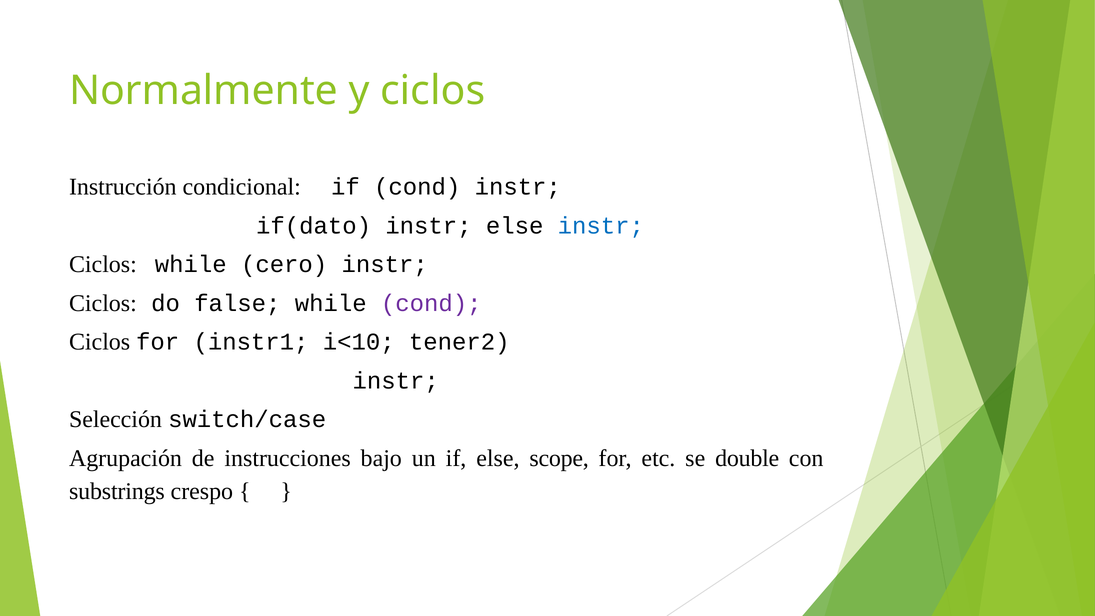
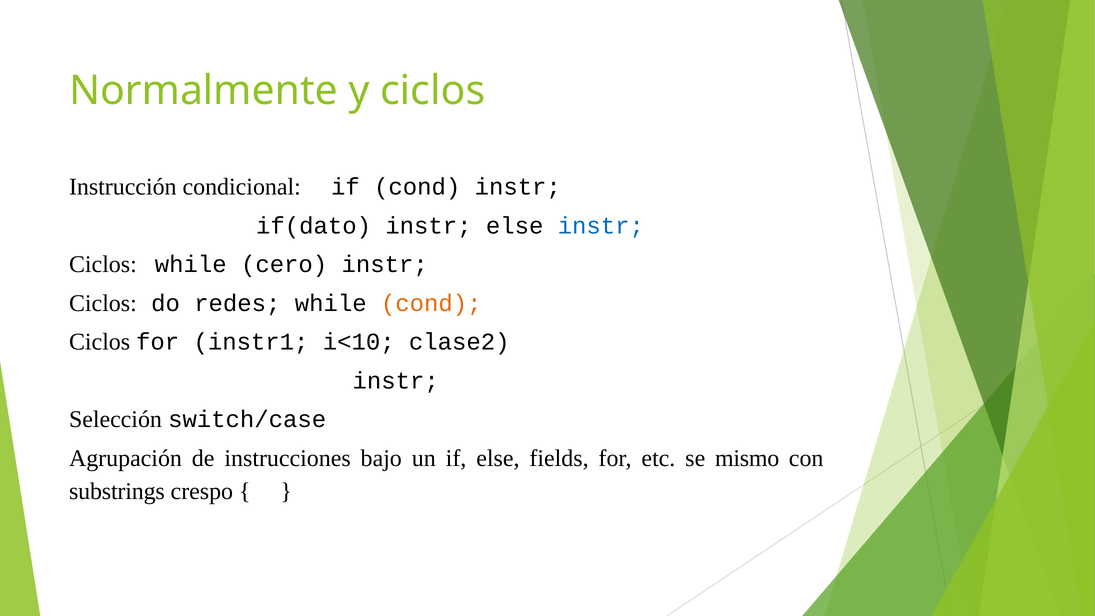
false: false -> redes
cond at (431, 303) colour: purple -> orange
tener2: tener2 -> clase2
scope: scope -> fields
double: double -> mismo
